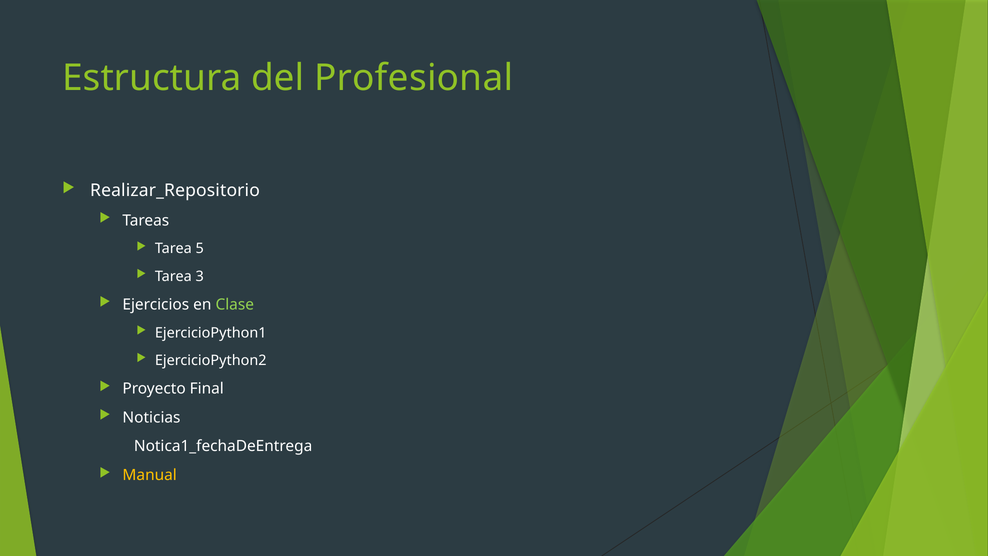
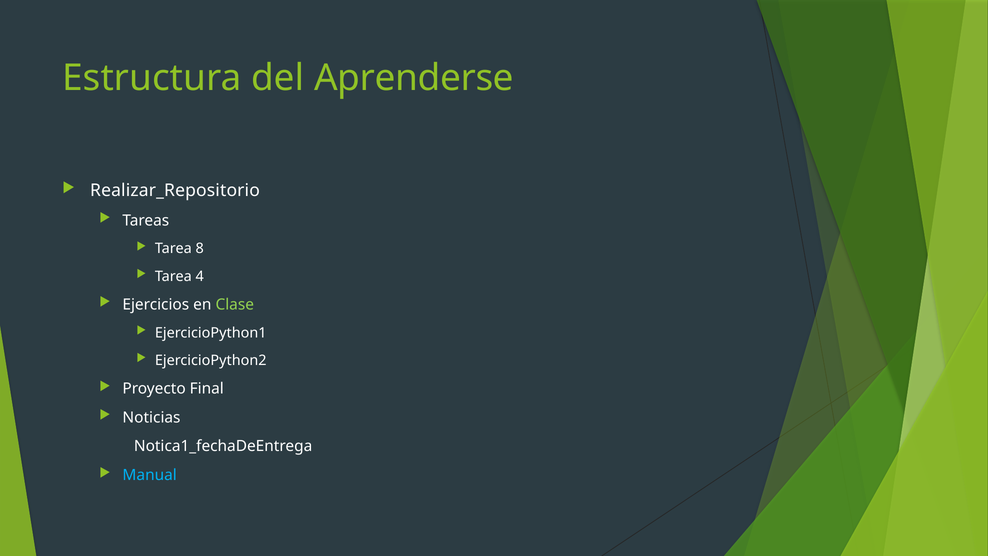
Profesional: Profesional -> Aprenderse
5: 5 -> 8
3: 3 -> 4
Manual colour: yellow -> light blue
